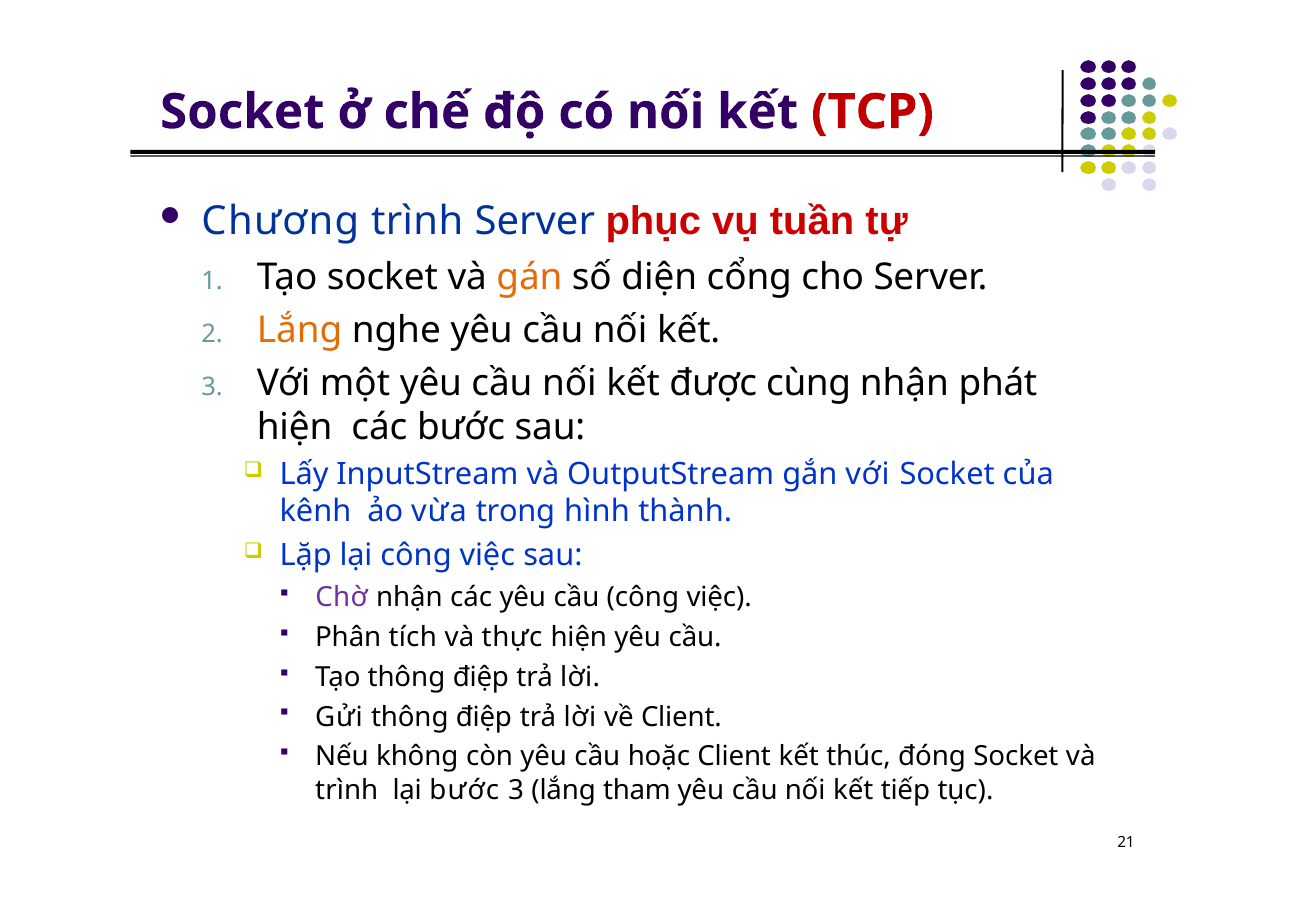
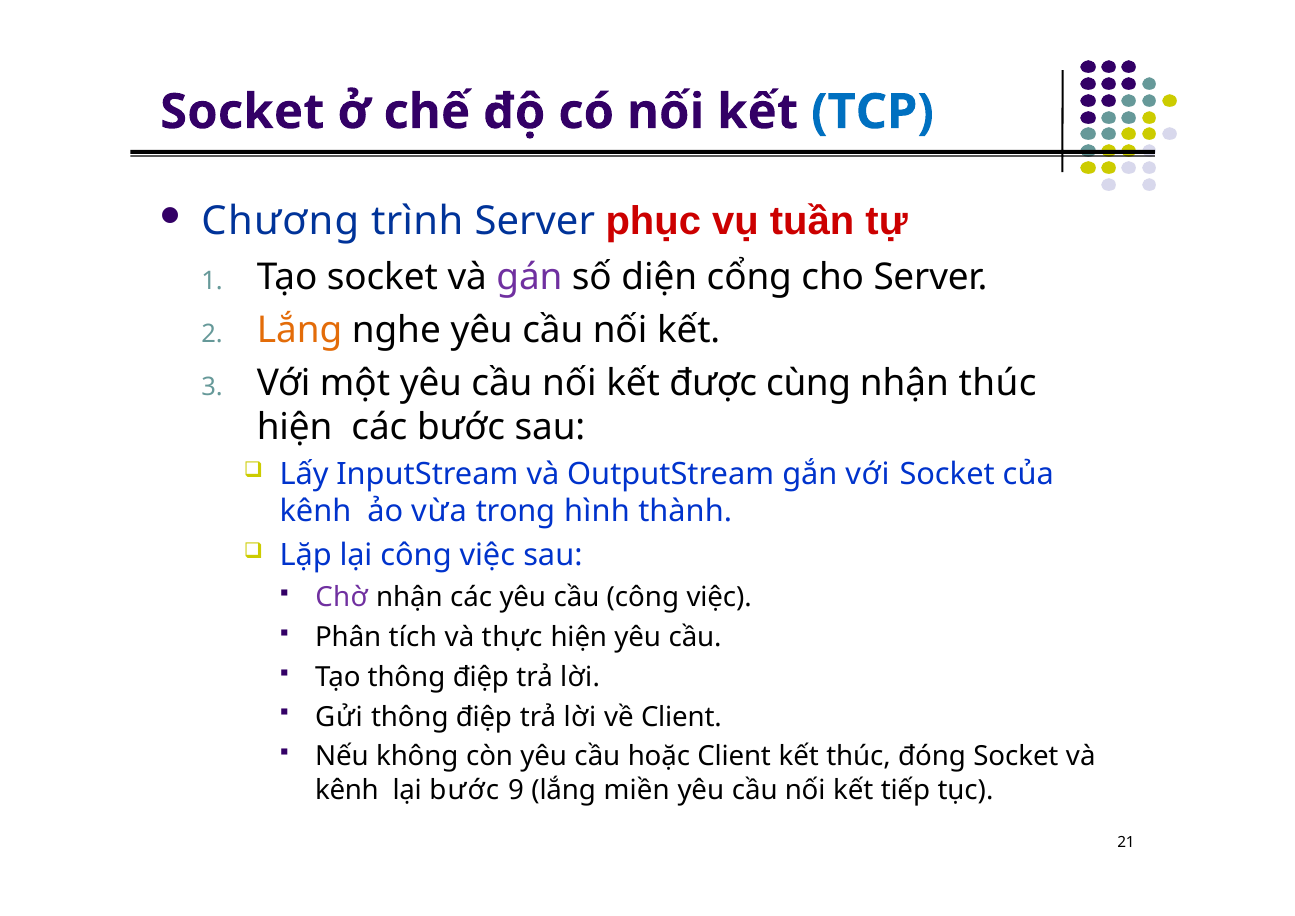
TCP colour: red -> blue
gán colour: orange -> purple
nhận phát: phát -> thúc
trình at (347, 790): trình -> kênh
bước 3: 3 -> 9
tham: tham -> miền
